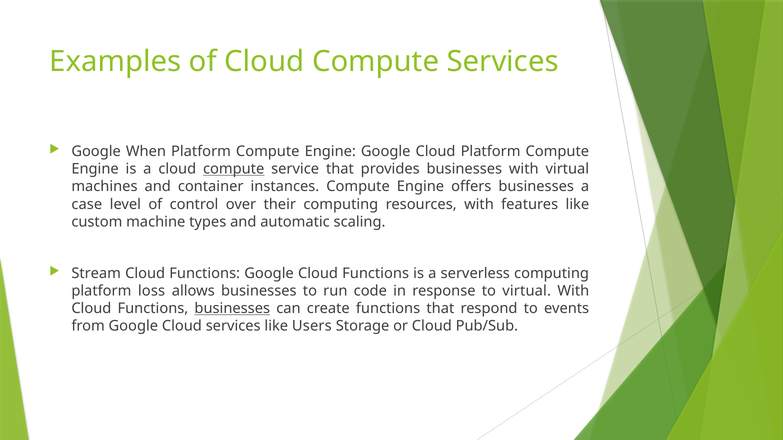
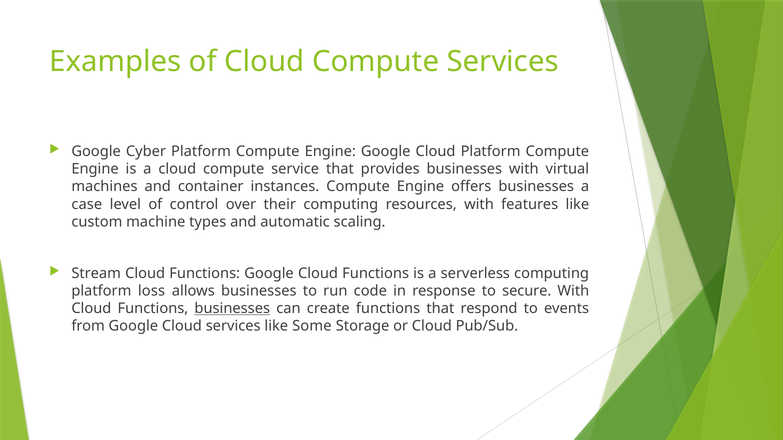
When: When -> Cyber
compute at (234, 169) underline: present -> none
to virtual: virtual -> secure
Users: Users -> Some
